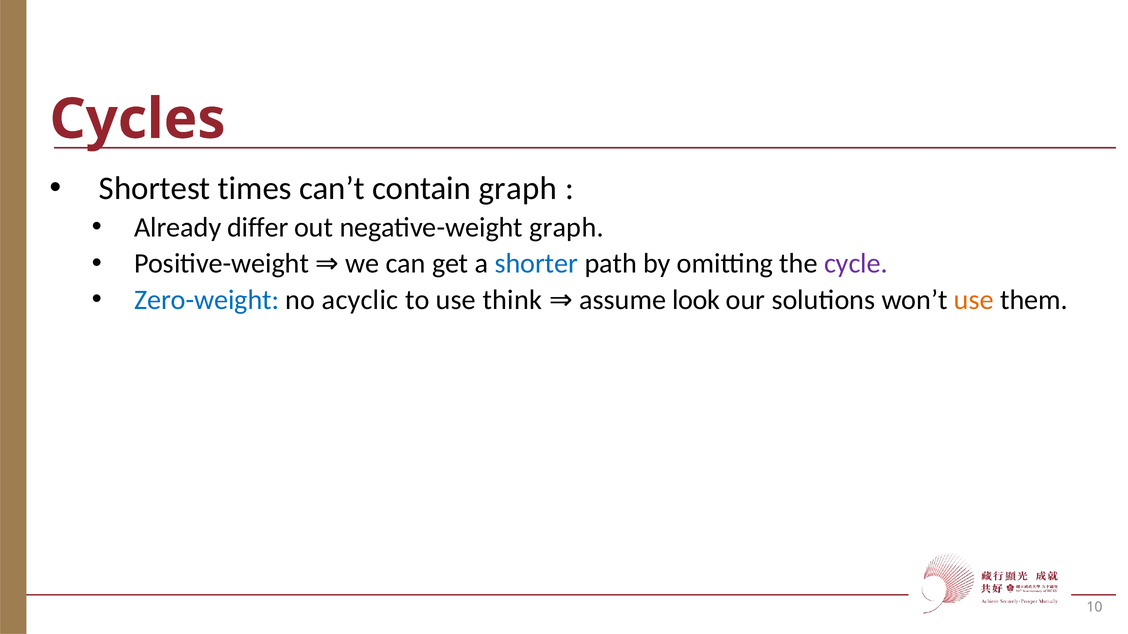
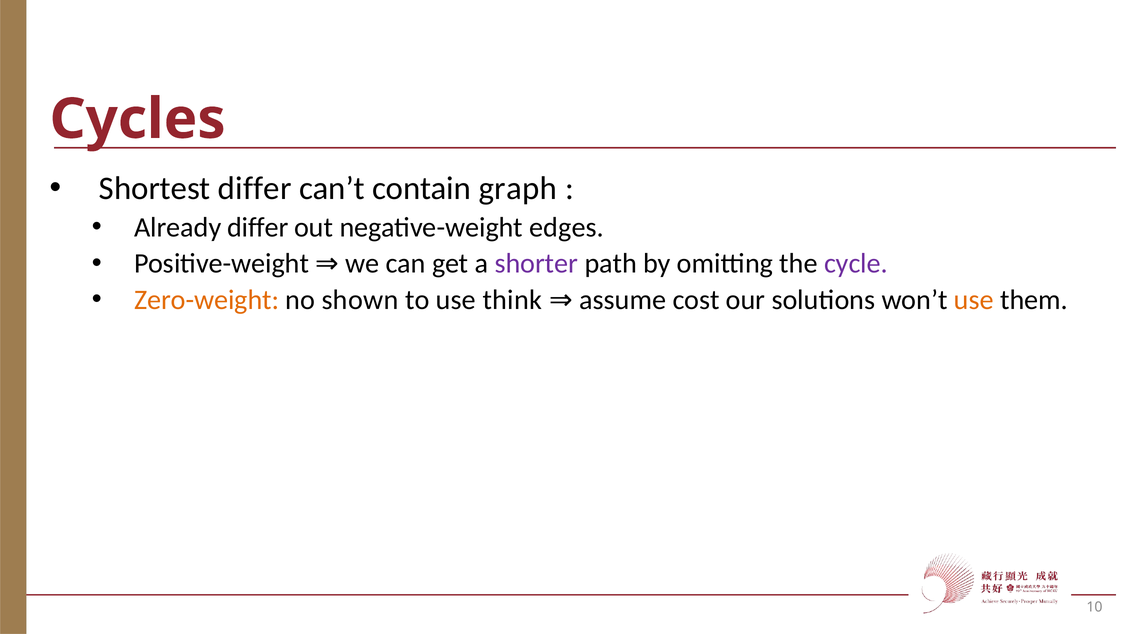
Shortest times: times -> differ
negative-weight graph: graph -> edges
shorter colour: blue -> purple
Zero-weight colour: blue -> orange
acyclic: acyclic -> shown
look: look -> cost
